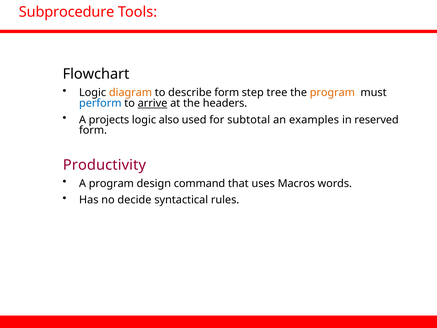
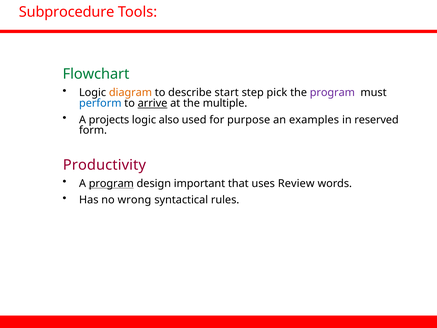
Flowchart colour: black -> green
describe form: form -> start
tree: tree -> pick
program at (332, 93) colour: orange -> purple
headers: headers -> multiple
subtotal: subtotal -> purpose
program at (111, 183) underline: none -> present
command: command -> important
Macros: Macros -> Review
decide: decide -> wrong
